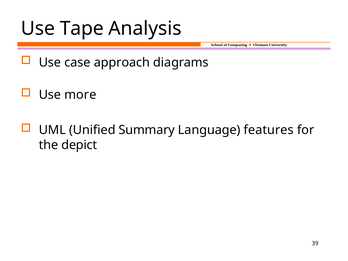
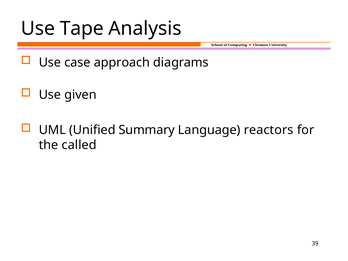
more: more -> given
features: features -> reactors
depict: depict -> called
